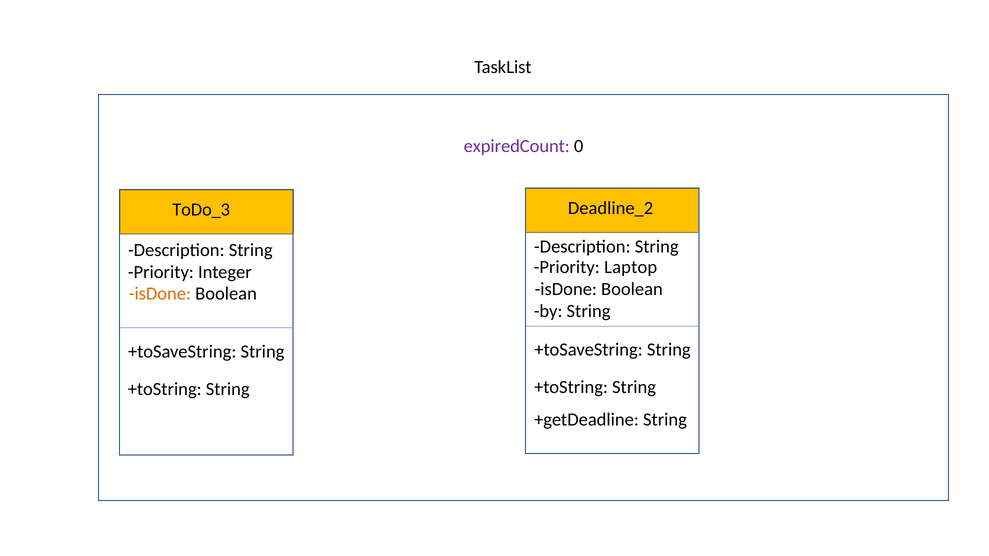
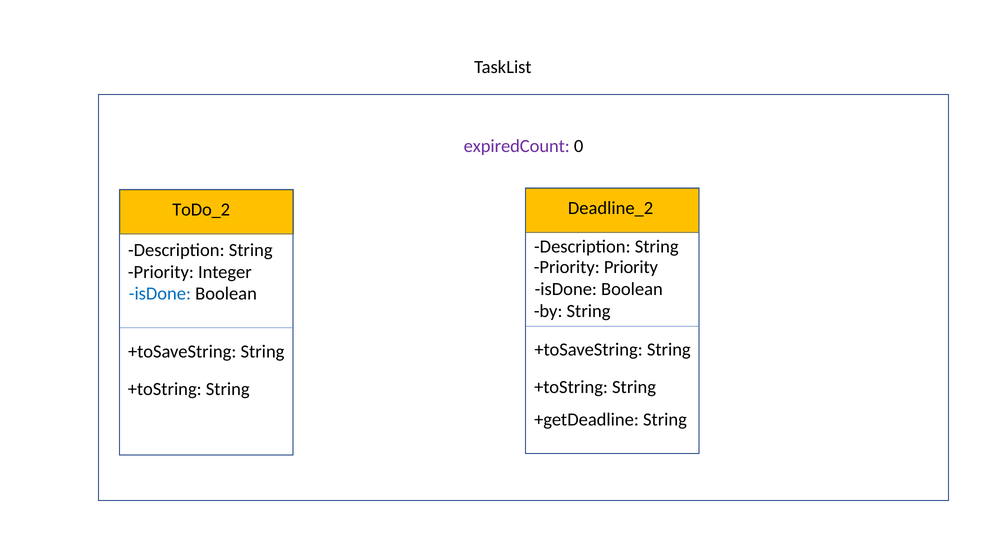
ToDo_3: ToDo_3 -> ToDo_2
Priority Laptop: Laptop -> Priority
isDone at (160, 294) colour: orange -> blue
